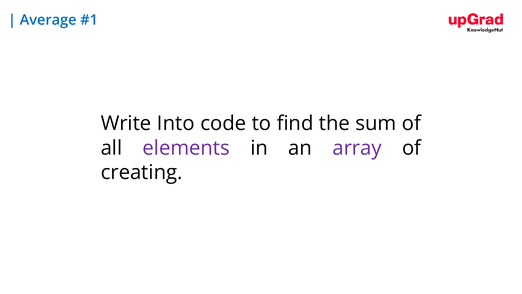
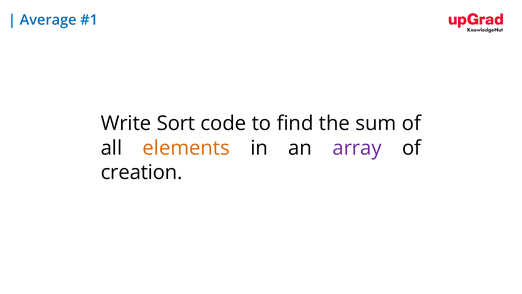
Into: Into -> Sort
elements colour: purple -> orange
creating: creating -> creation
